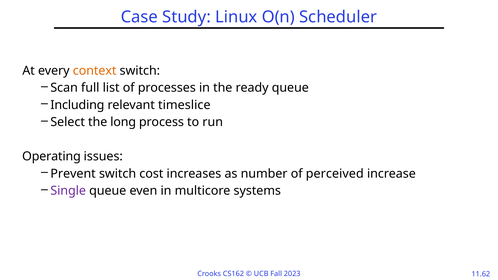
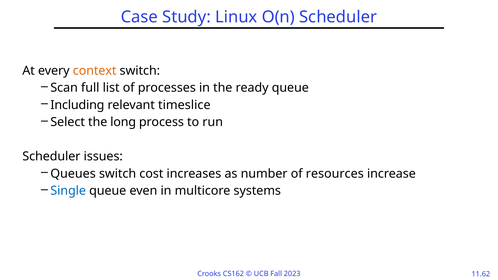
Operating at (51, 157): Operating -> Scheduler
Prevent: Prevent -> Queues
perceived: perceived -> resources
Single colour: purple -> blue
